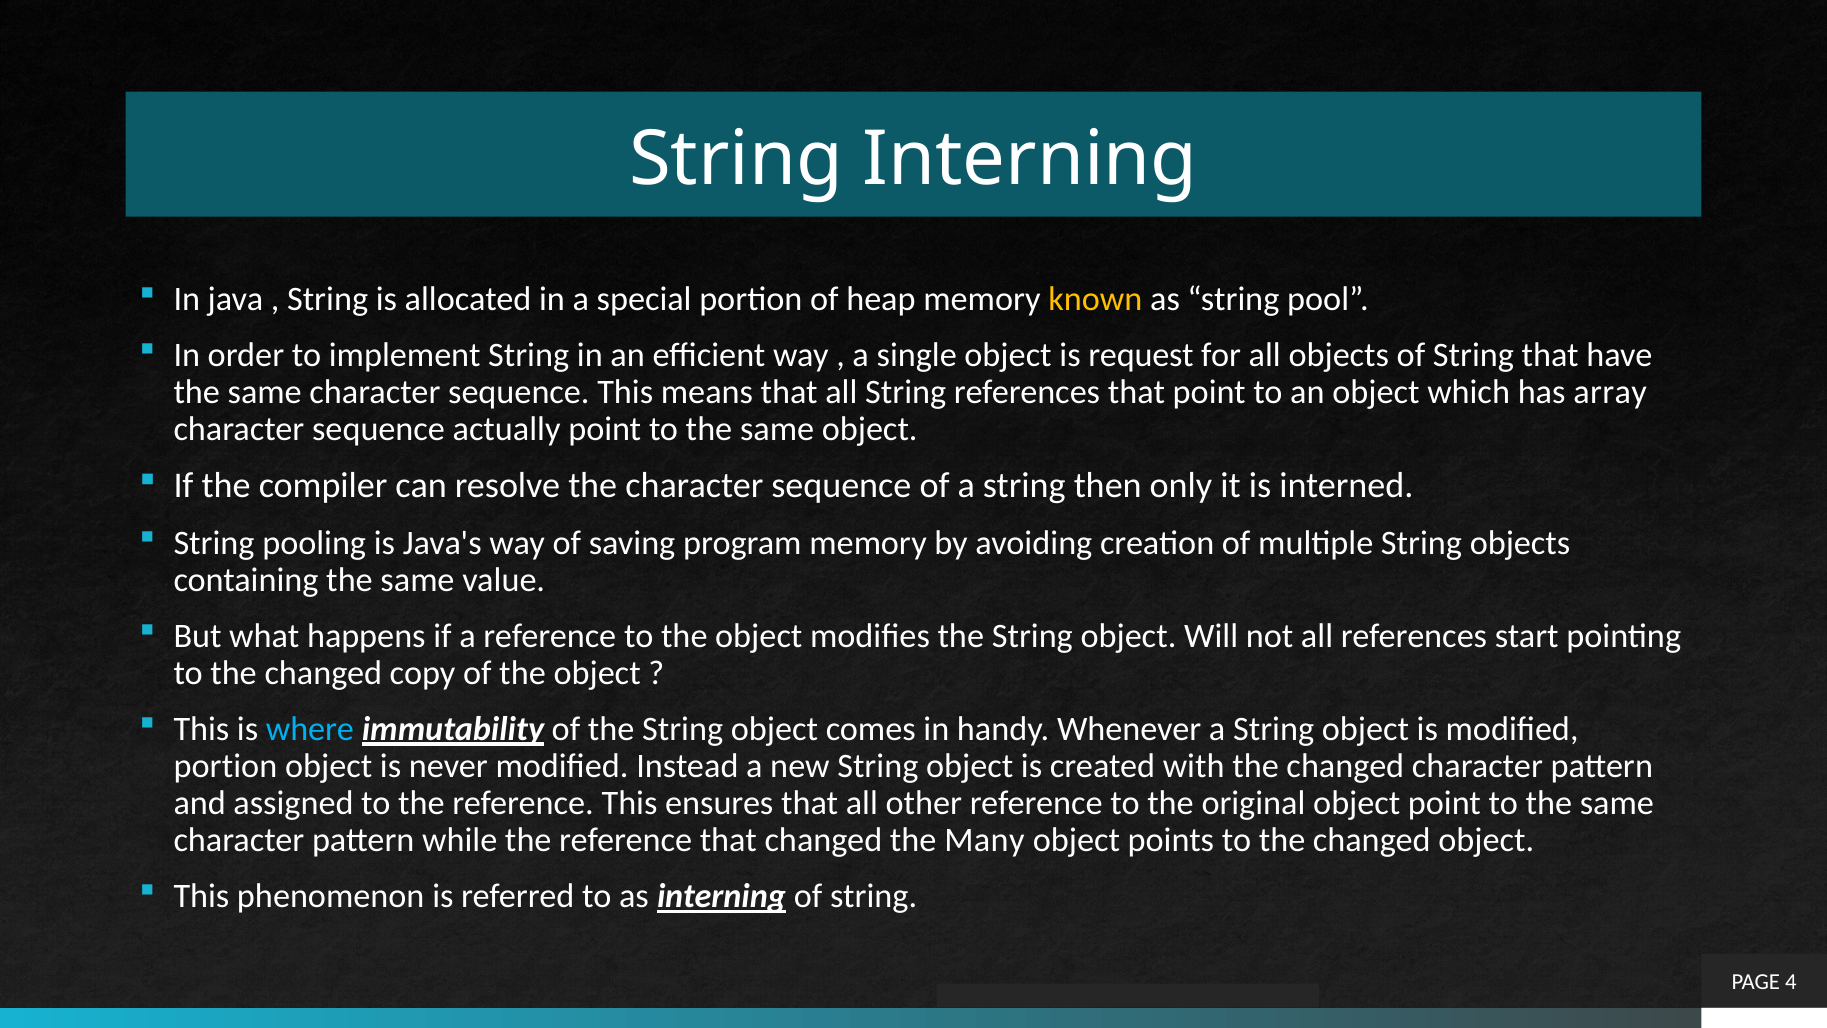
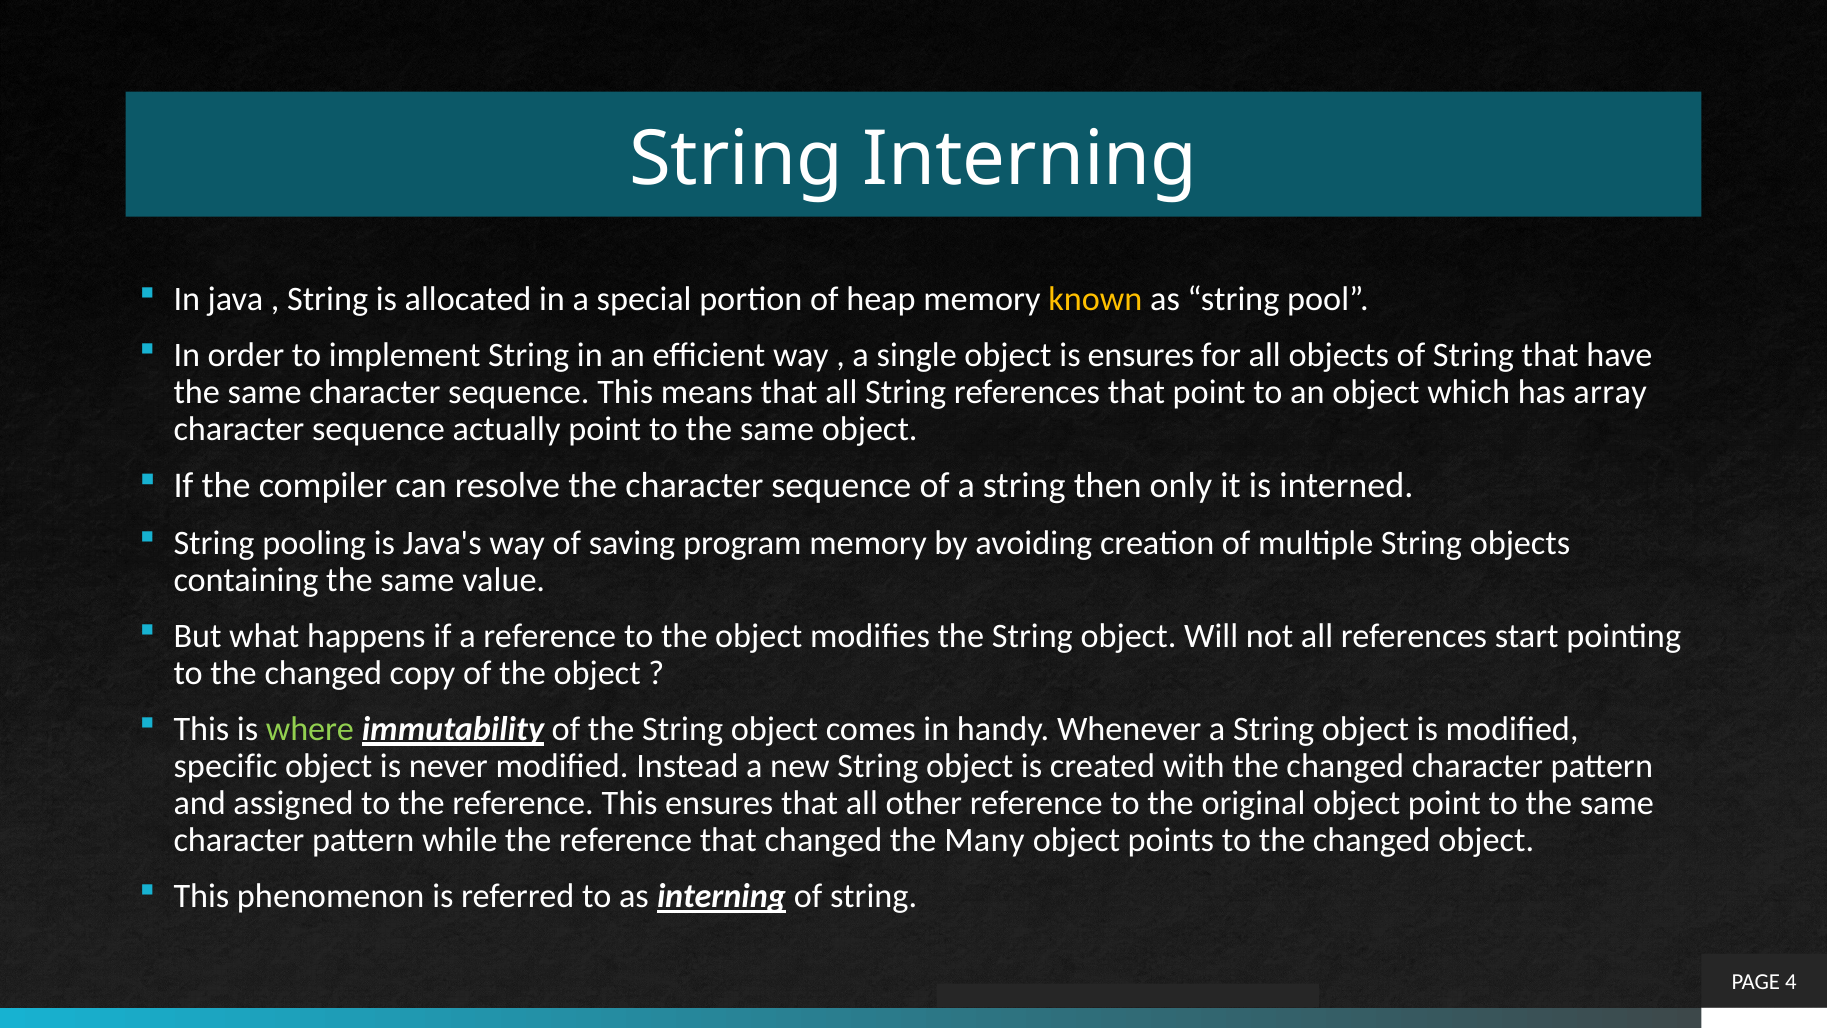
is request: request -> ensures
where colour: light blue -> light green
portion at (225, 766): portion -> specific
